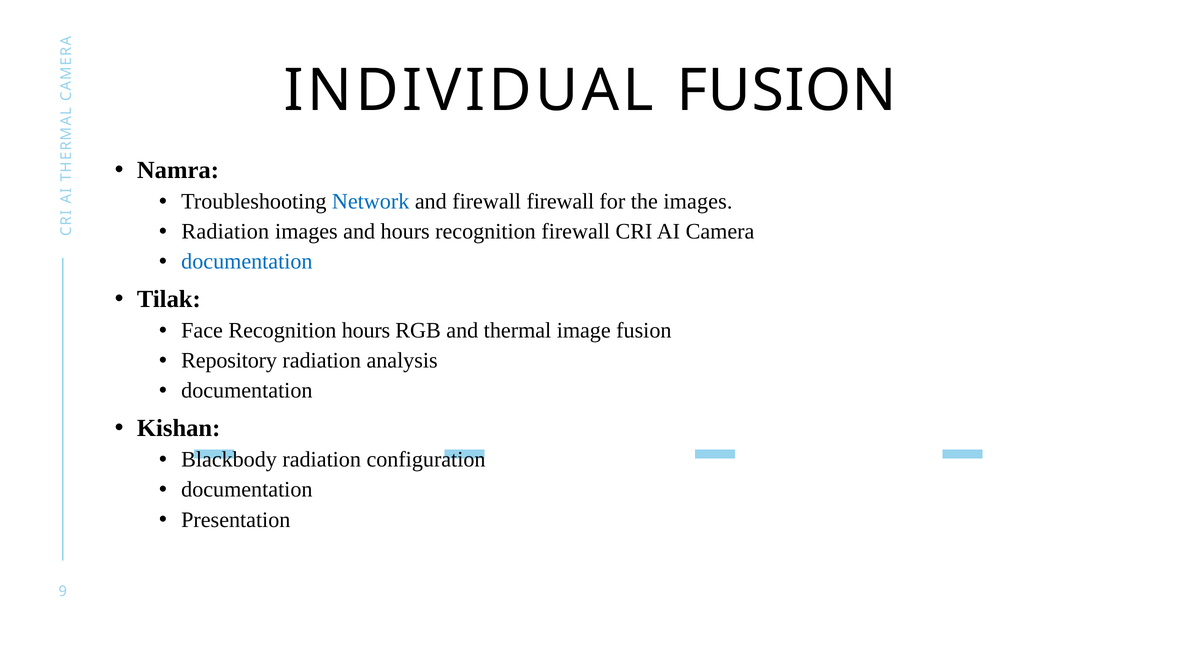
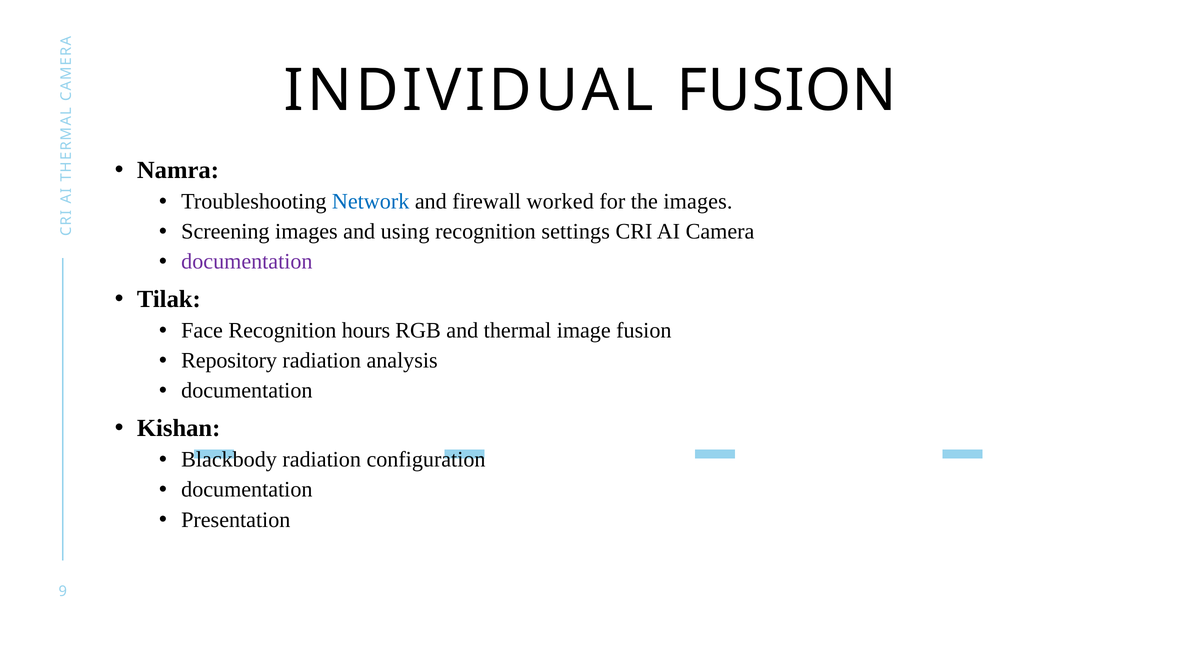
firewall firewall: firewall -> worked
Radiation at (225, 232): Radiation -> Screening
and hours: hours -> using
recognition firewall: firewall -> settings
documentation at (247, 262) colour: blue -> purple
